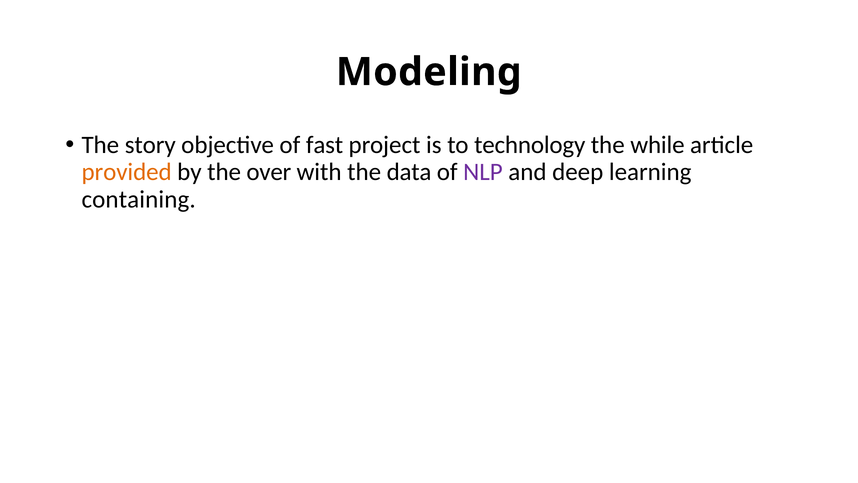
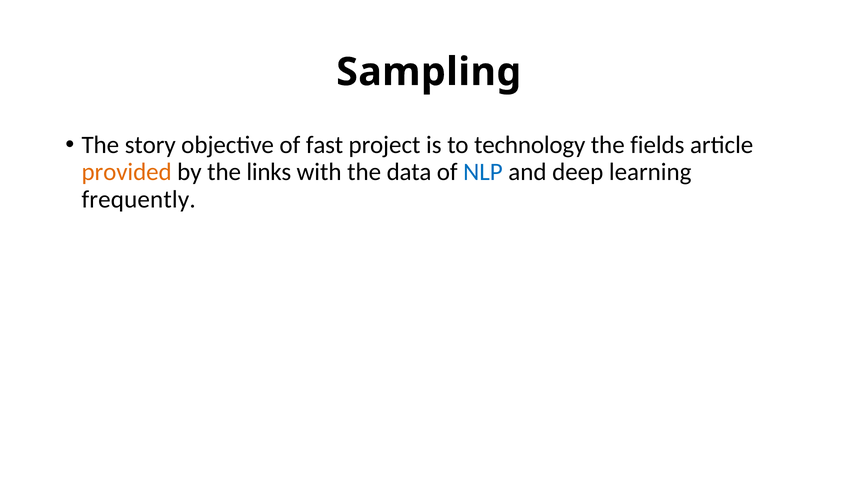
Modeling: Modeling -> Sampling
while: while -> fields
over: over -> links
NLP colour: purple -> blue
containing: containing -> frequently
